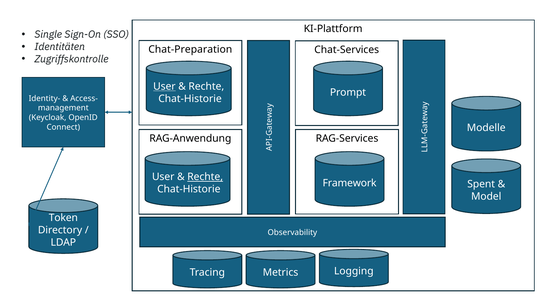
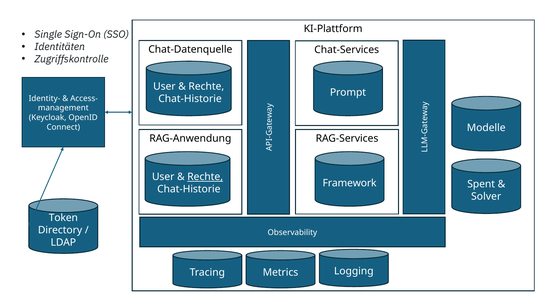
Chat-Preparation: Chat-Preparation -> Chat-Datenquelle
User at (164, 86) underline: present -> none
Model: Model -> Solver
